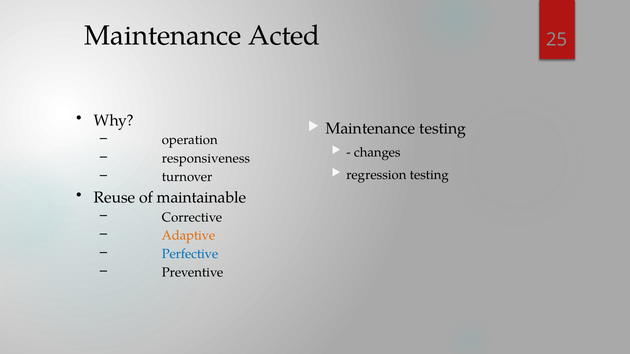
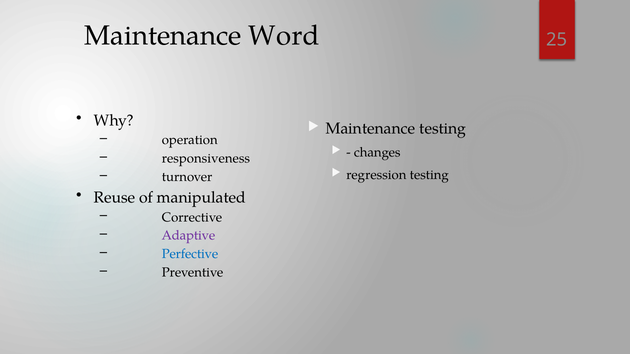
Acted: Acted -> Word
maintainable: maintainable -> manipulated
Adaptive colour: orange -> purple
